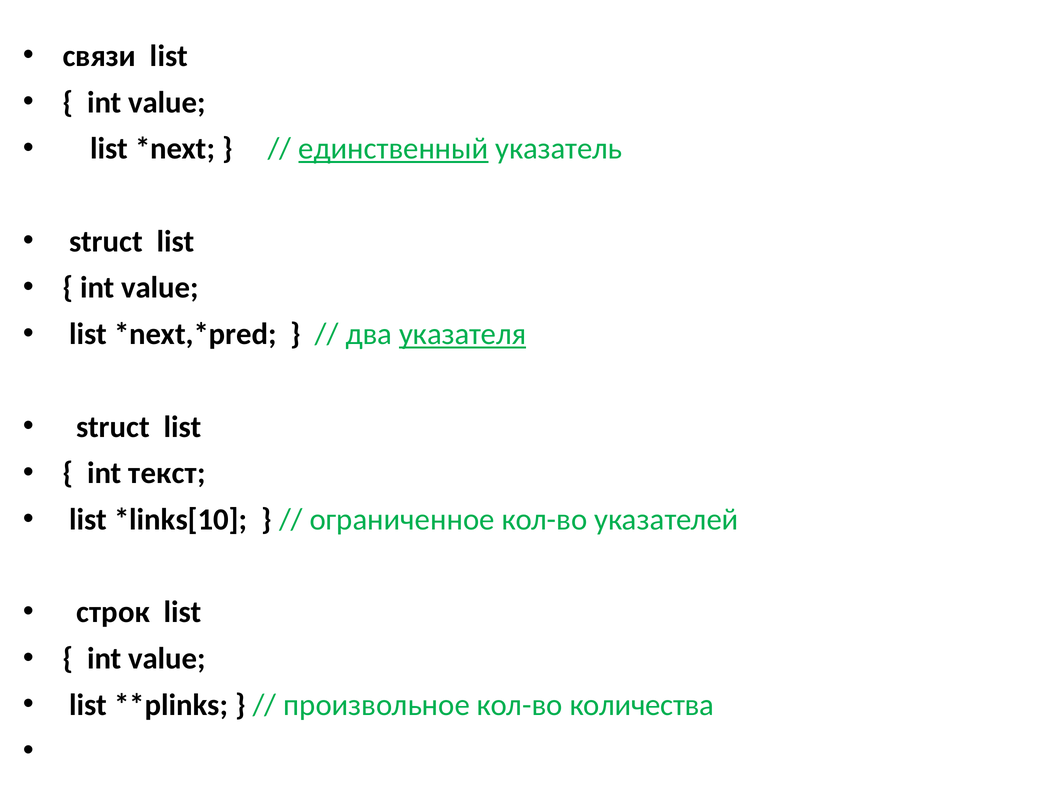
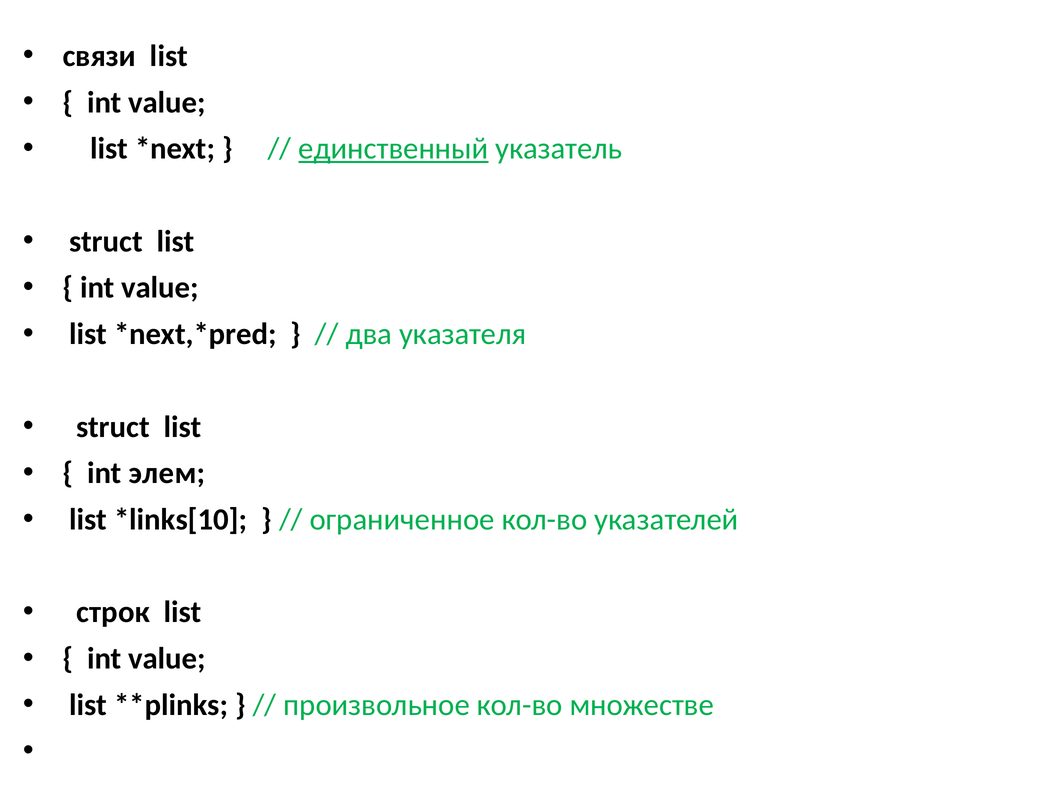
указателя underline: present -> none
текст: текст -> элем
количества: количества -> множестве
